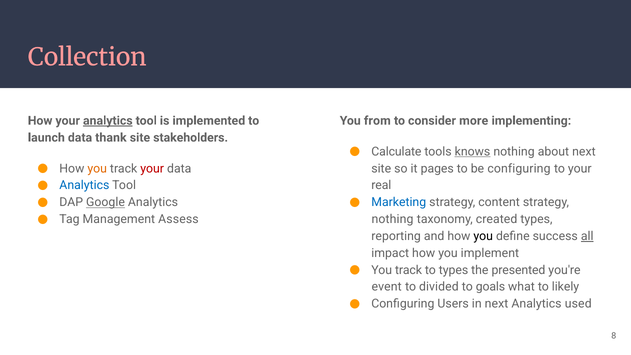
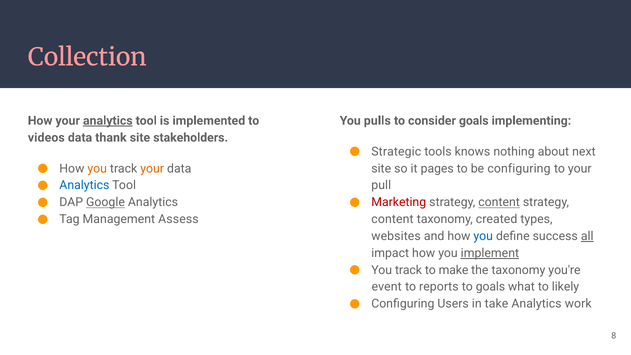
from: from -> pulls
consider more: more -> goals
launch: launch -> videos
Calculate: Calculate -> Strategic
knows underline: present -> none
your at (152, 168) colour: red -> orange
real: real -> pull
Marketing colour: blue -> red
content at (499, 202) underline: none -> present
nothing at (392, 219): nothing -> content
reporting: reporting -> websites
you at (483, 236) colour: black -> blue
implement underline: none -> present
to types: types -> make
the presented: presented -> taxonomy
divided: divided -> reports
in next: next -> take
used: used -> work
